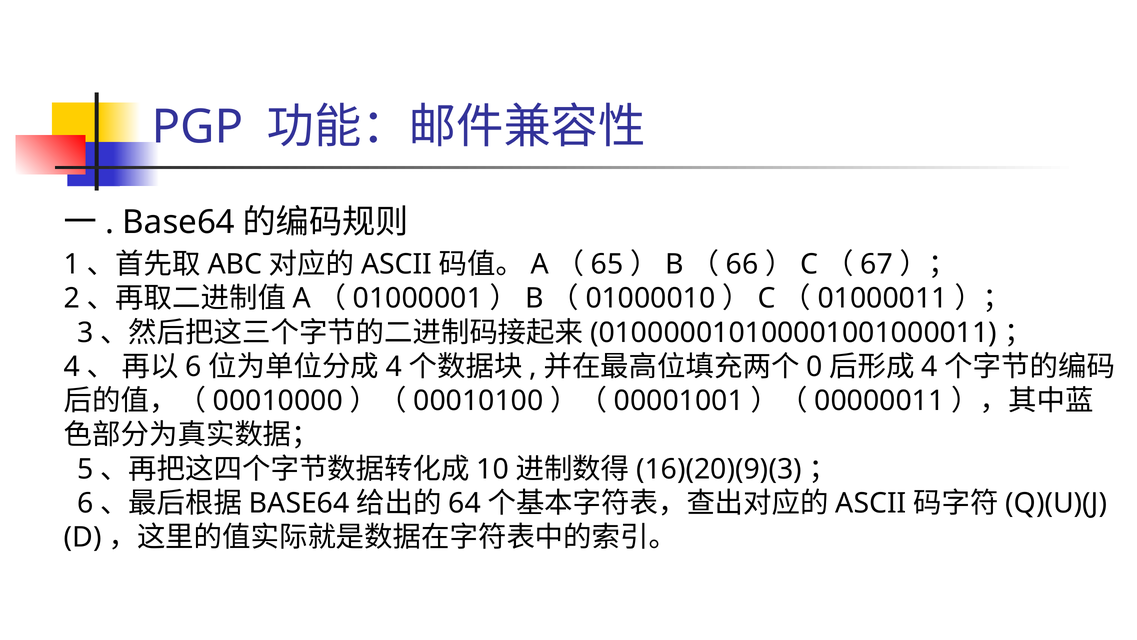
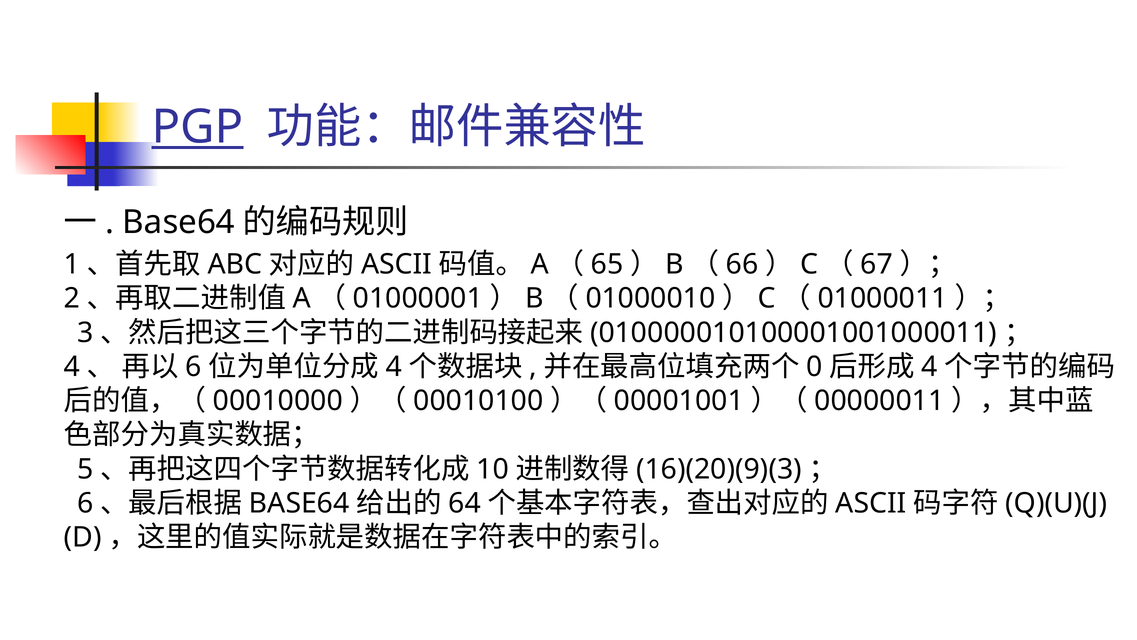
PGP underline: none -> present
